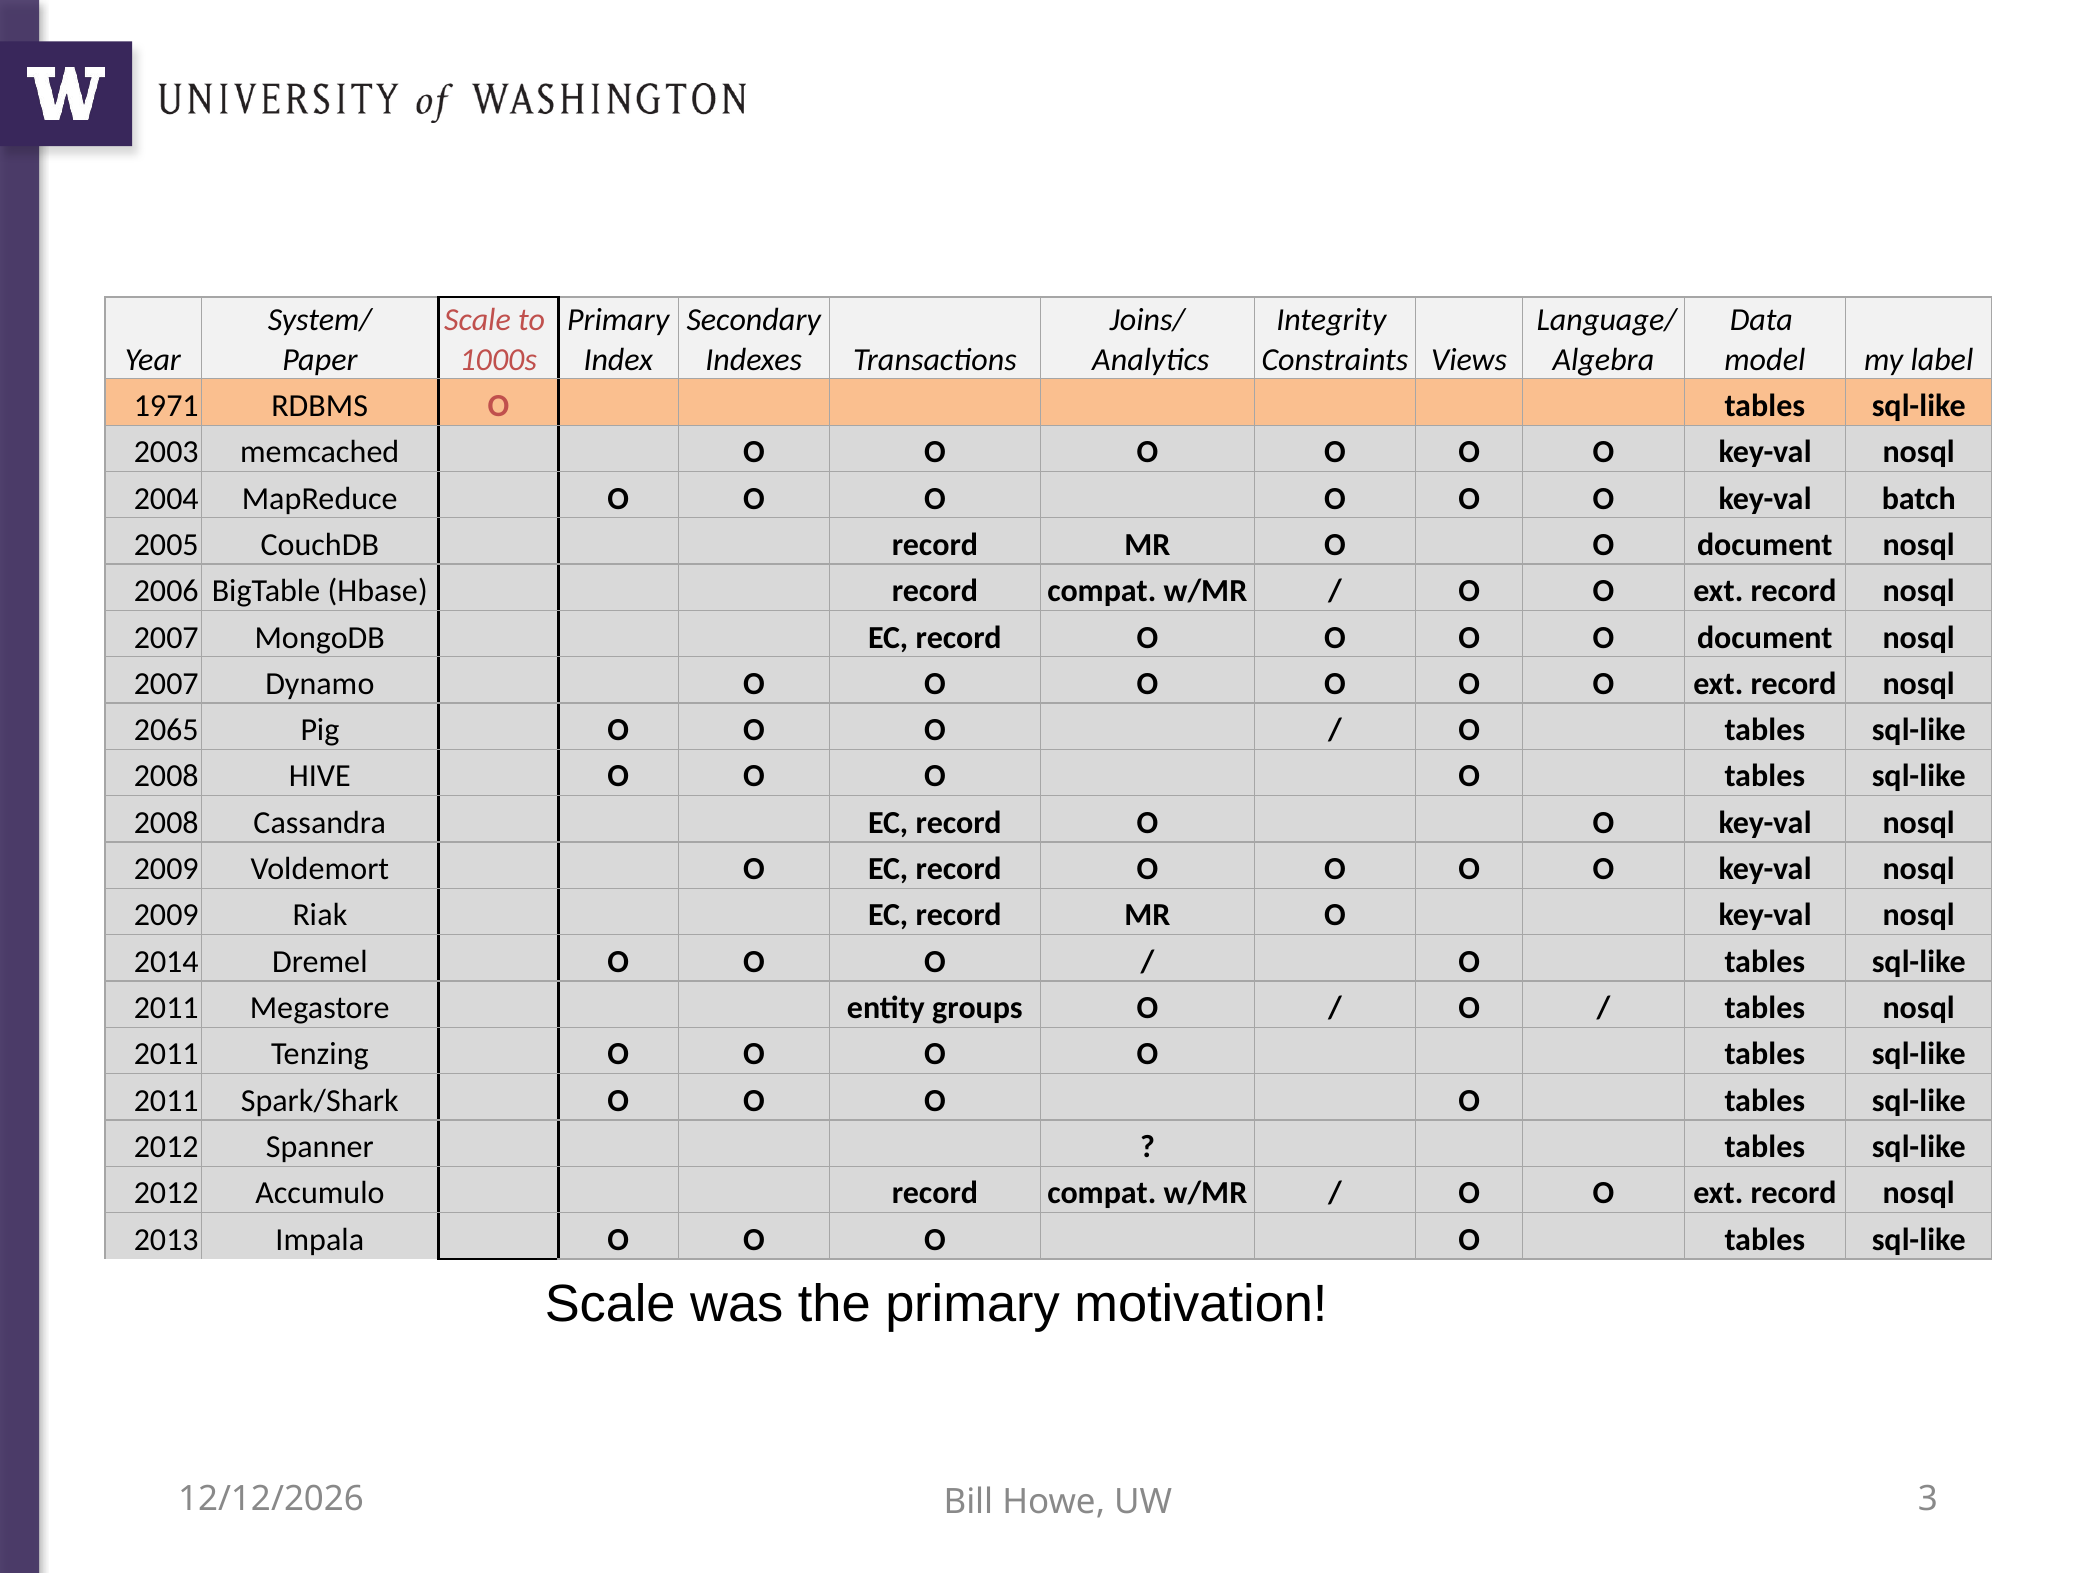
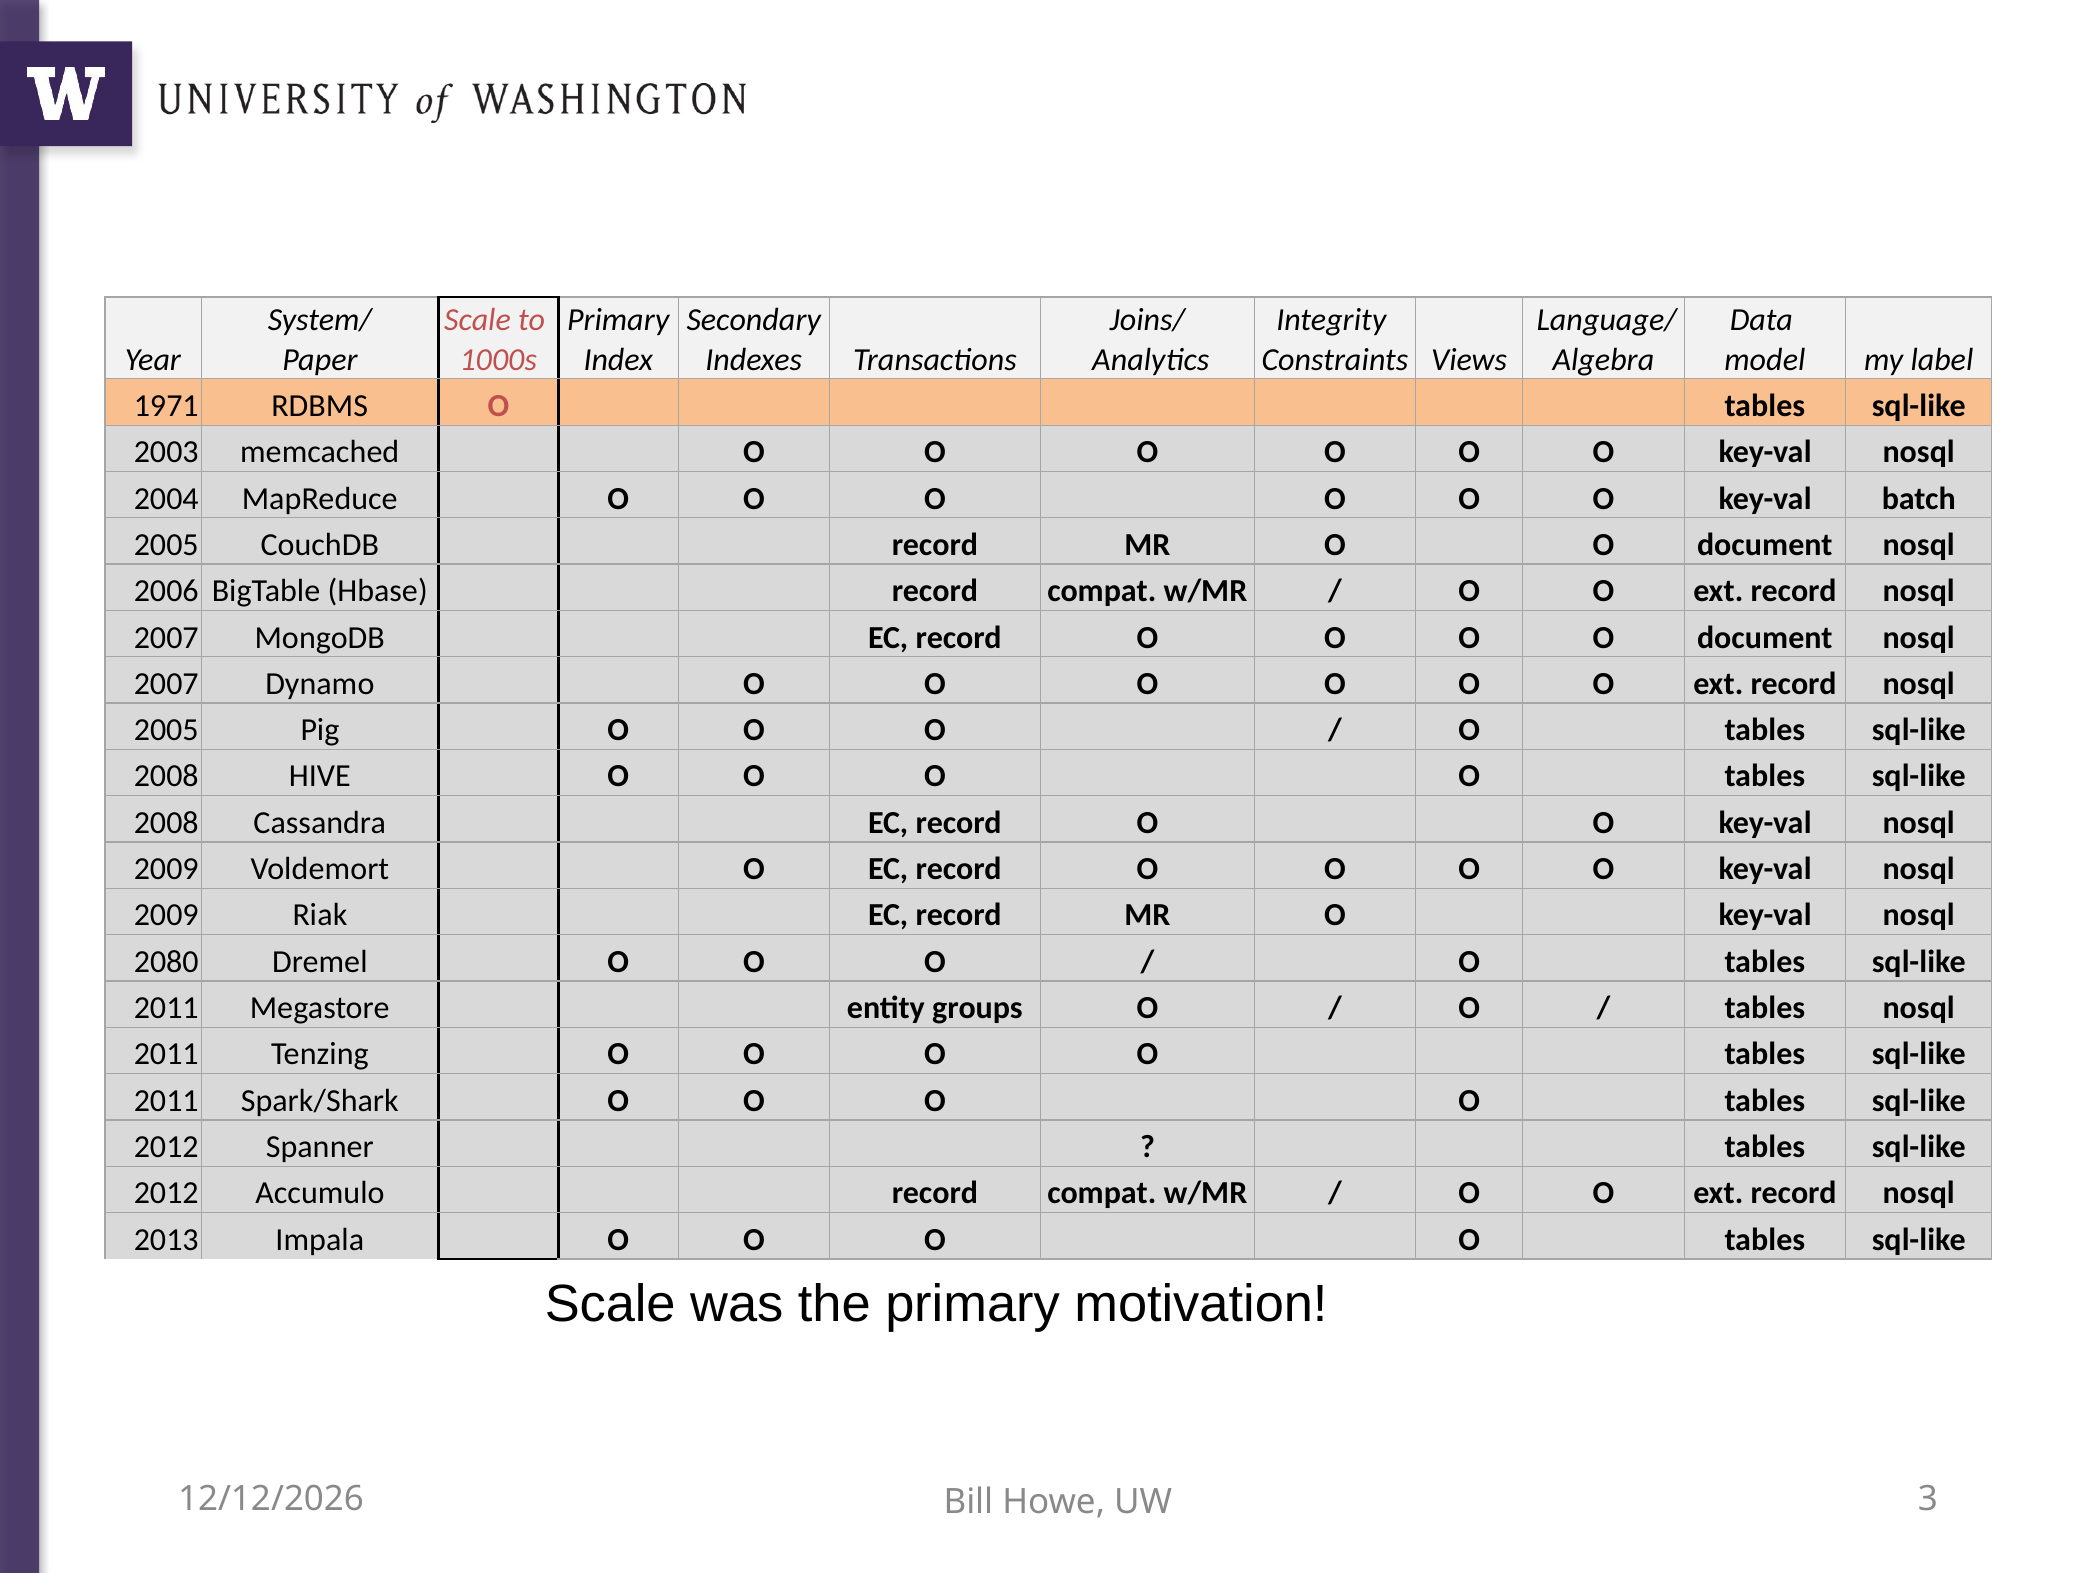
2065 at (166, 730): 2065 -> 2005
2014: 2014 -> 2080
